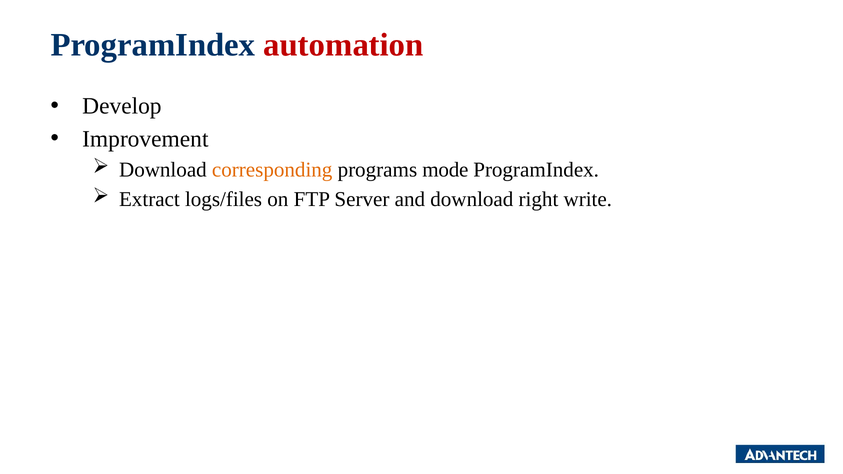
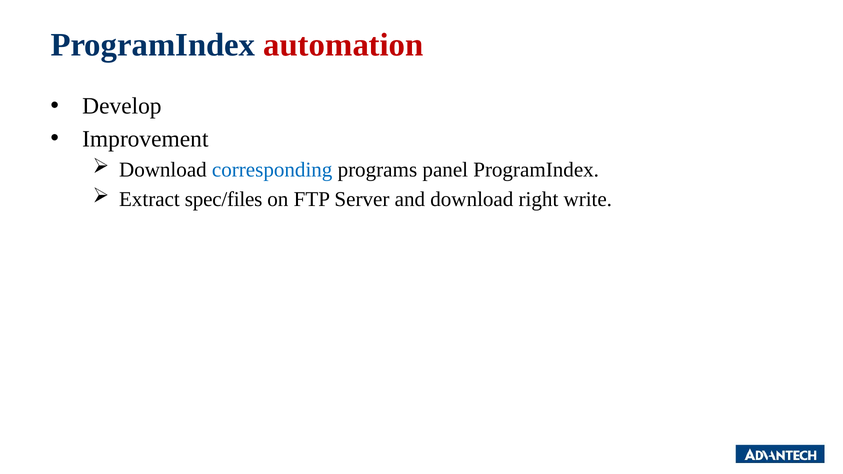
corresponding colour: orange -> blue
mode: mode -> panel
logs/files: logs/files -> spec/files
